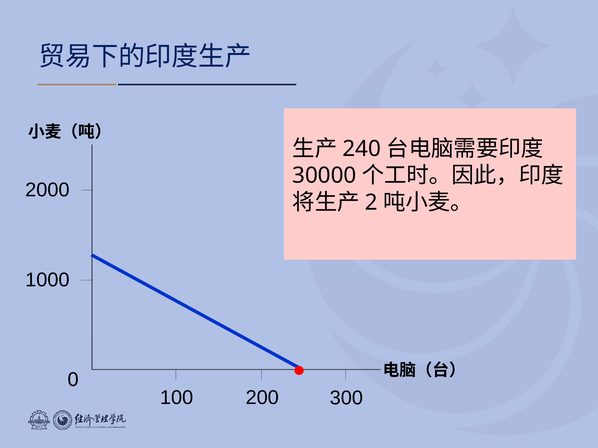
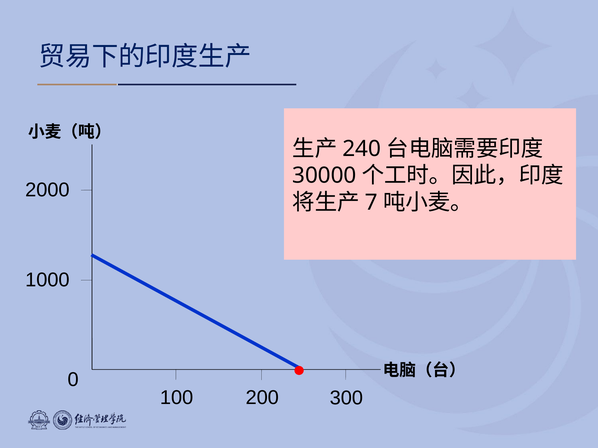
2: 2 -> 7
